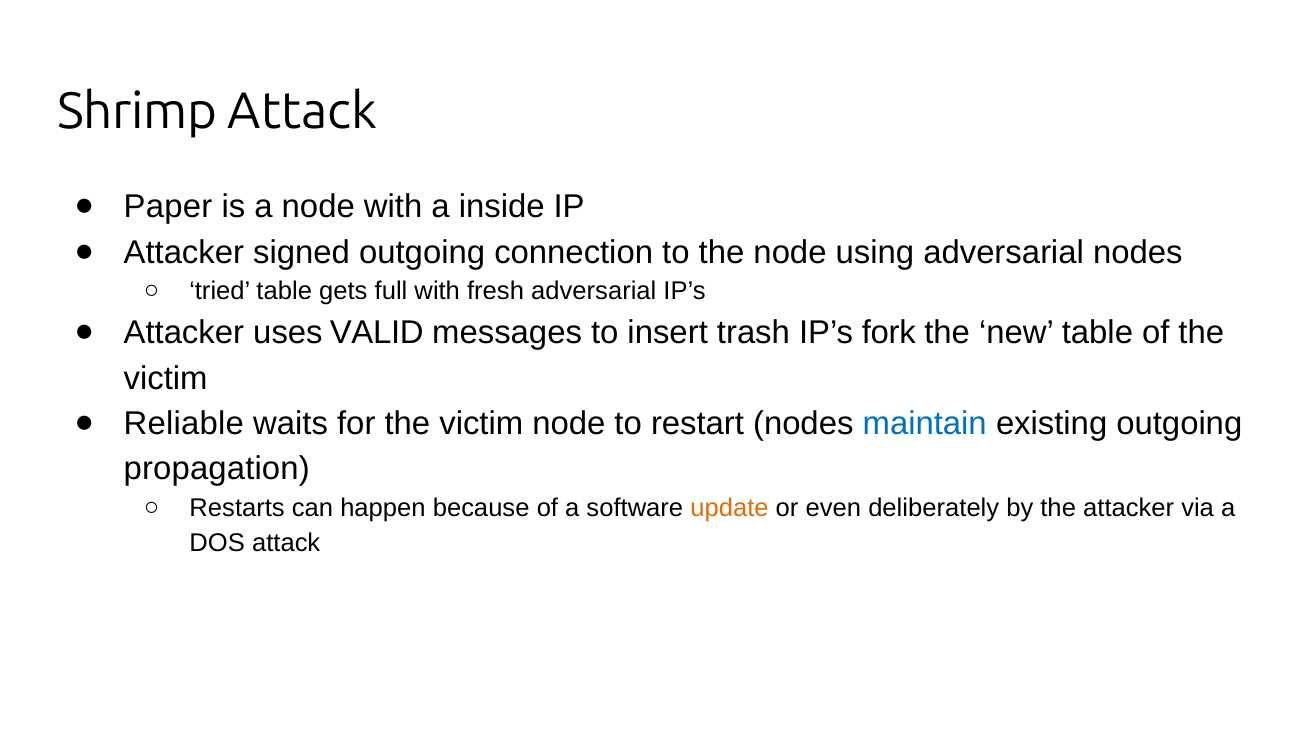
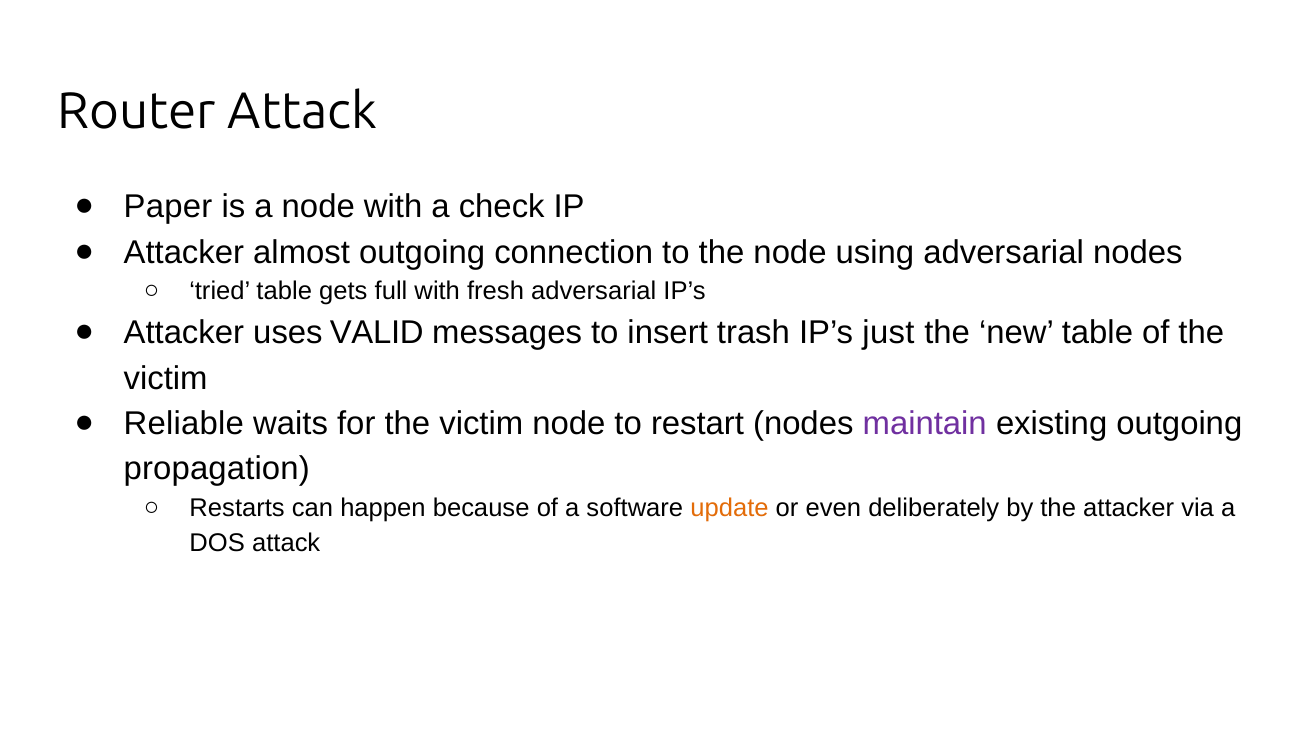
Shrimp: Shrimp -> Router
inside: inside -> check
signed: signed -> almost
fork: fork -> just
maintain colour: blue -> purple
